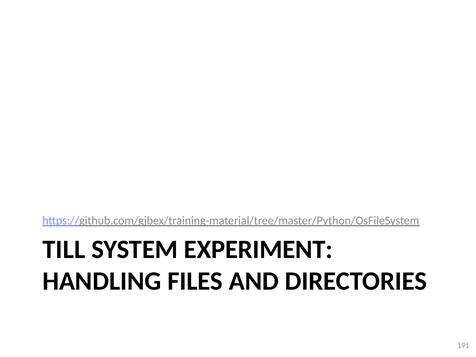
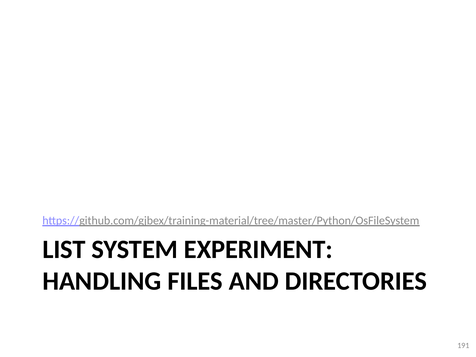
TILL: TILL -> LIST
